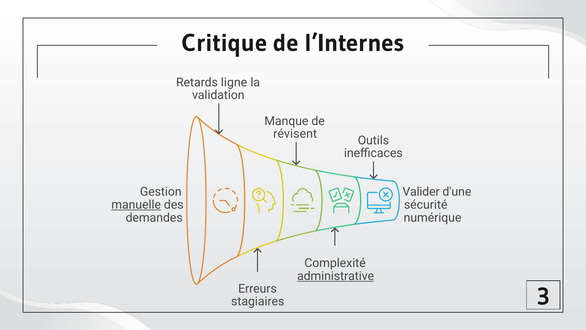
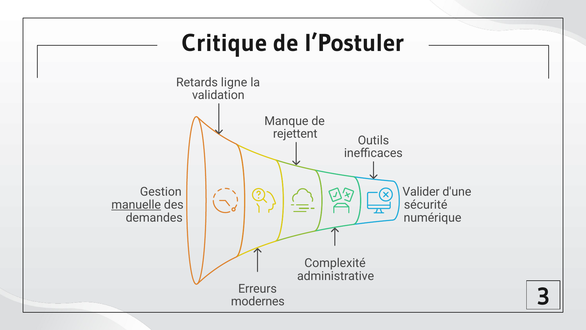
l’Internes: l’Internes -> l’Postuler
révisent: révisent -> rejettent
administrative underline: present -> none
stagiaires: stagiaires -> modernes
